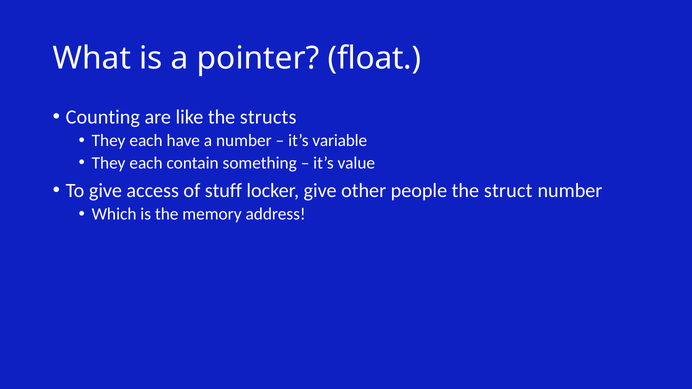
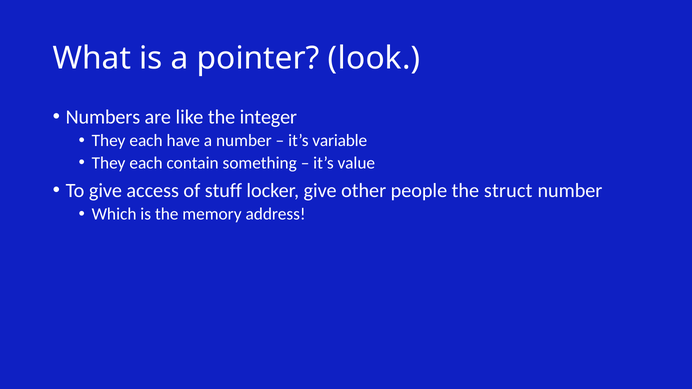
float: float -> look
Counting: Counting -> Numbers
structs: structs -> integer
